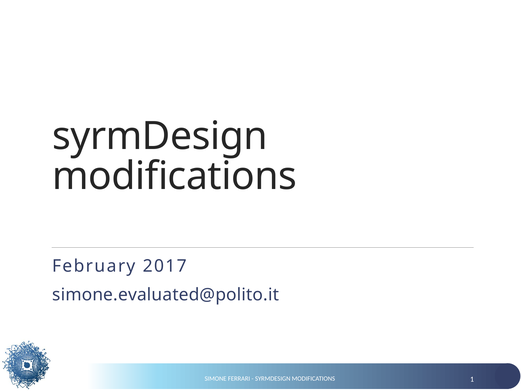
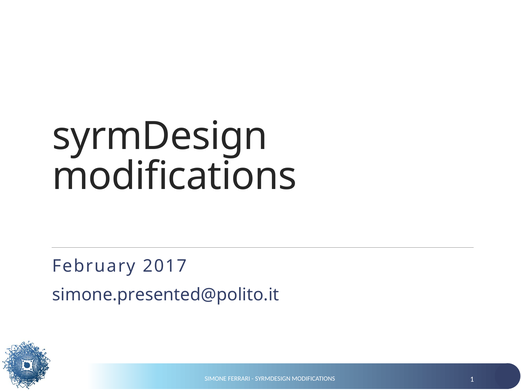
simone.evaluated@polito.it: simone.evaluated@polito.it -> simone.presented@polito.it
